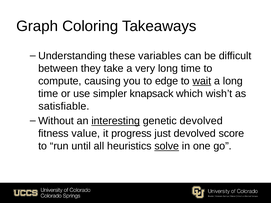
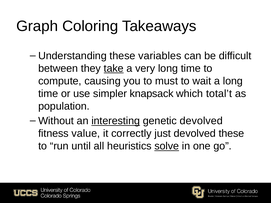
take underline: none -> present
edge: edge -> must
wait underline: present -> none
wish’t: wish’t -> total’t
satisfiable: satisfiable -> population
progress: progress -> correctly
devolved score: score -> these
